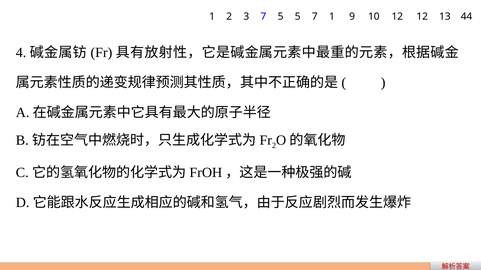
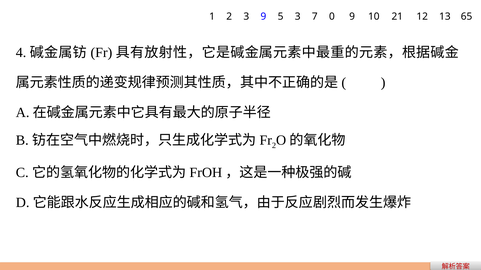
3 7: 7 -> 9
5 5: 5 -> 3
7 1: 1 -> 0
10 12: 12 -> 21
44: 44 -> 65
